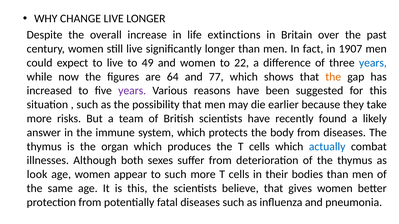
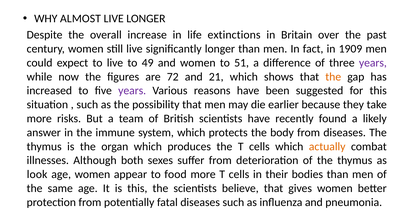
CHANGE: CHANGE -> ALMOST
1907: 1907 -> 1909
22: 22 -> 51
years at (373, 63) colour: blue -> purple
64: 64 -> 72
77: 77 -> 21
actually colour: blue -> orange
to such: such -> food
